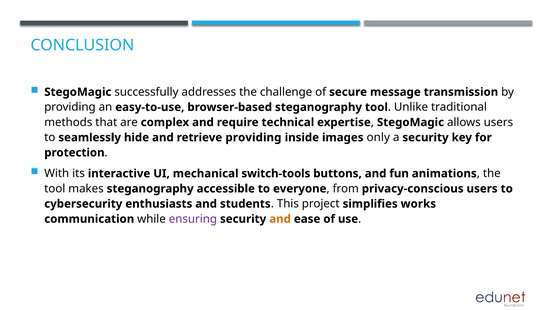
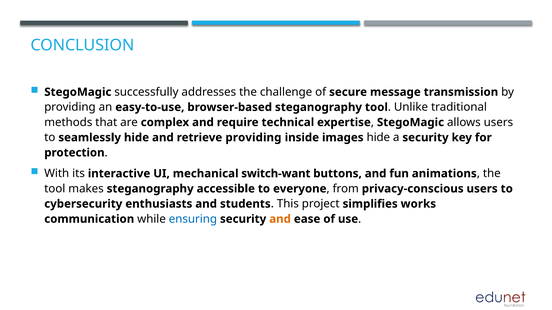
images only: only -> hide
switch-tools: switch-tools -> switch-want
ensuring colour: purple -> blue
